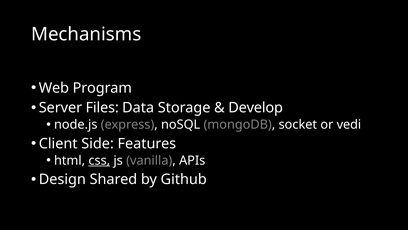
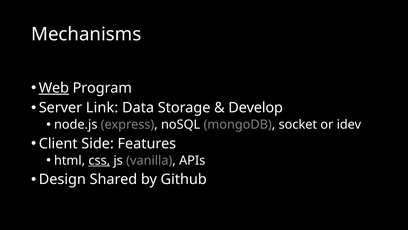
Web underline: none -> present
Files: Files -> Link
vedi: vedi -> idev
